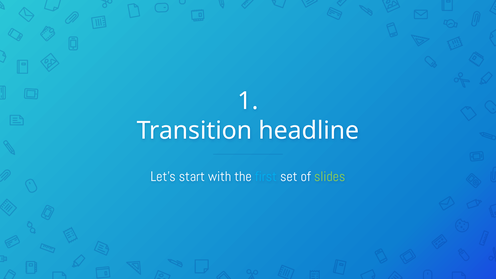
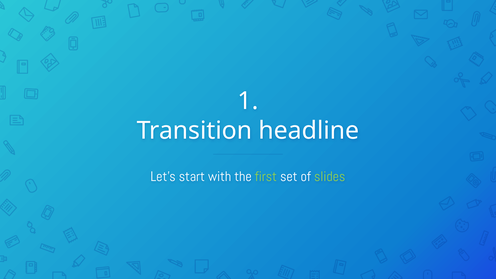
first colour: light blue -> light green
